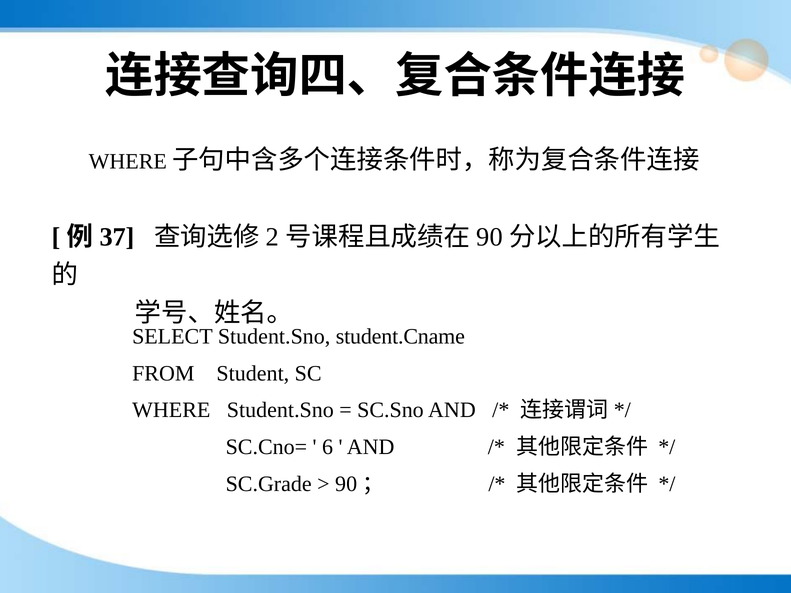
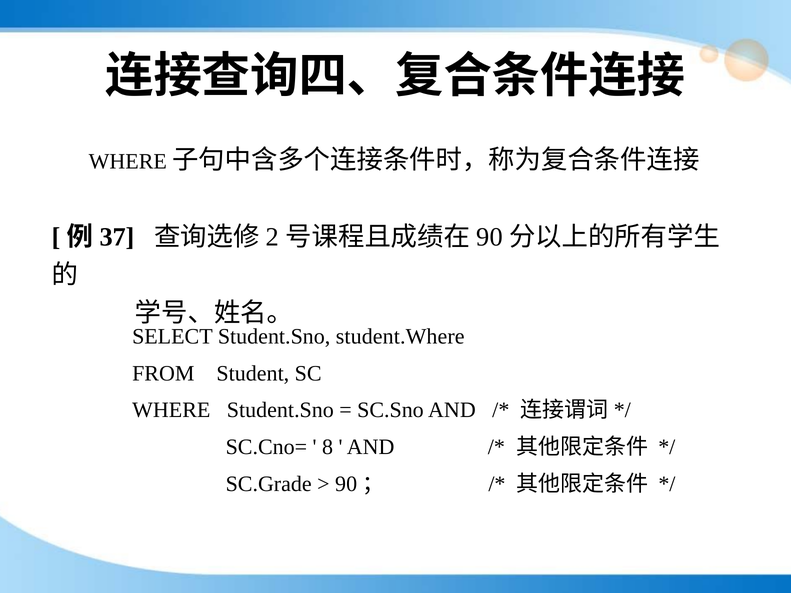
student.Cname: student.Cname -> student.Where
6: 6 -> 8
